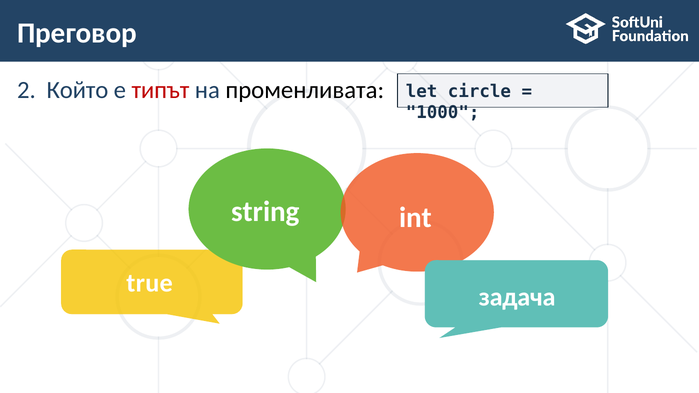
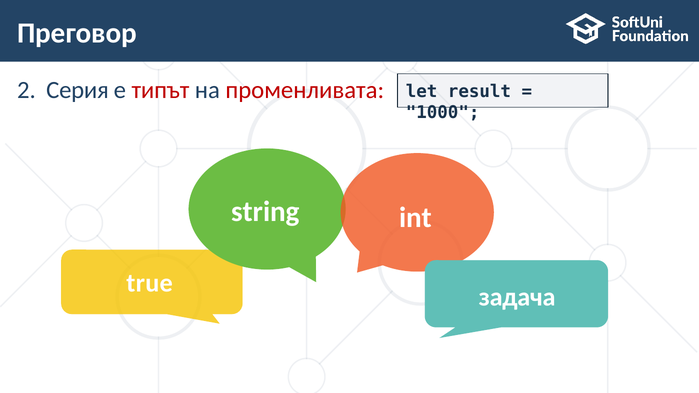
Който: Който -> Серия
променливата colour: black -> red
circle: circle -> result
